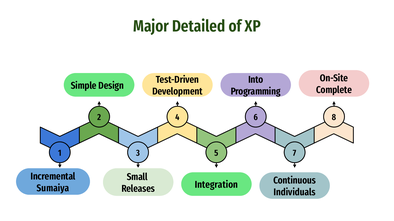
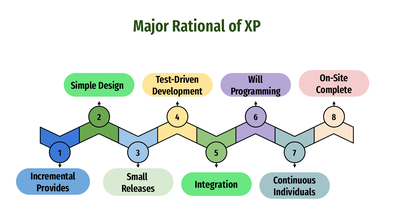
Detailed: Detailed -> Rational
Into: Into -> Will
Sumaiya: Sumaiya -> Provides
